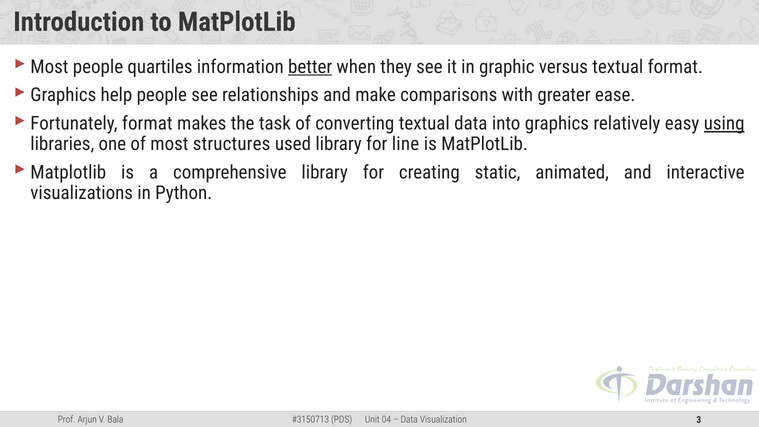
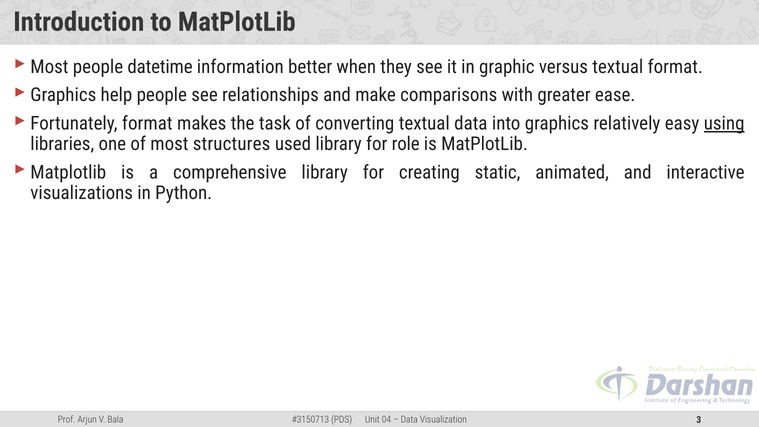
quartiles: quartiles -> datetime
better underline: present -> none
line: line -> role
